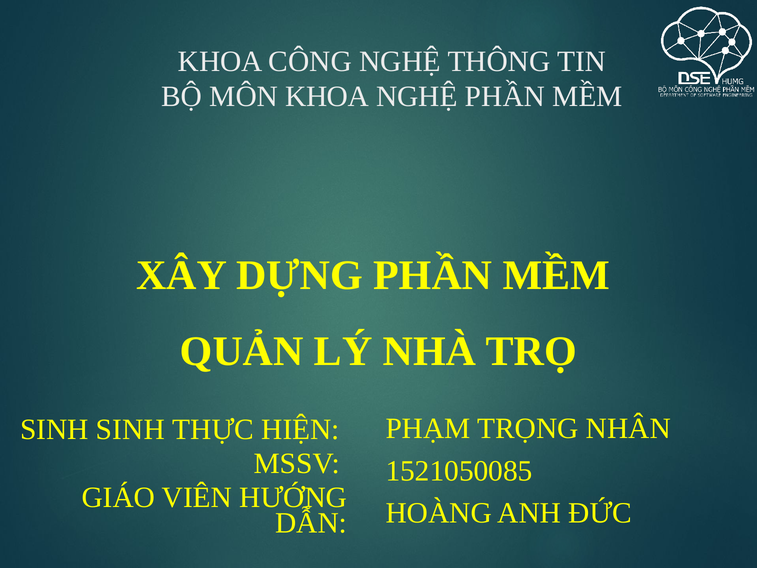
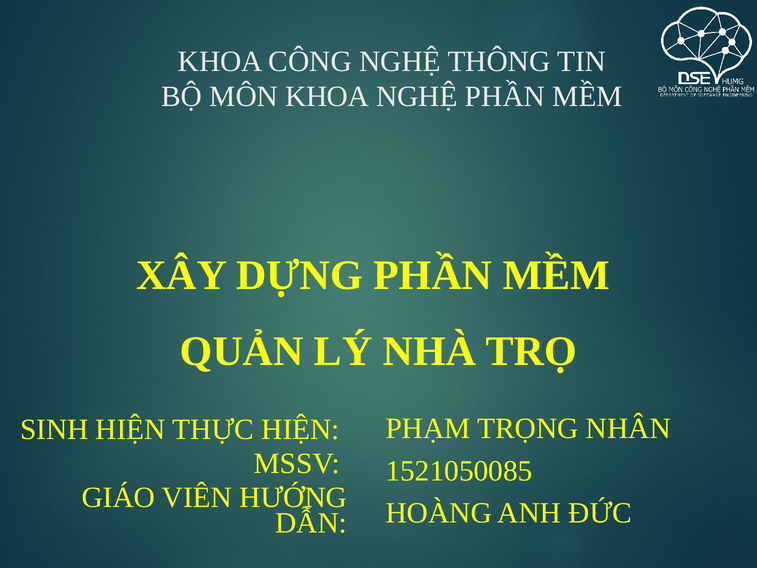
SINH SINH: SINH -> HIỆN
